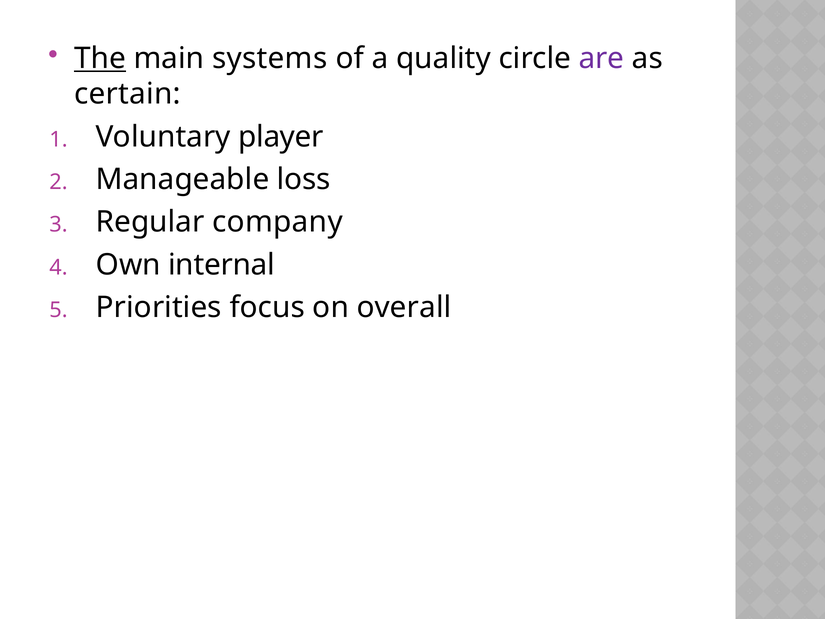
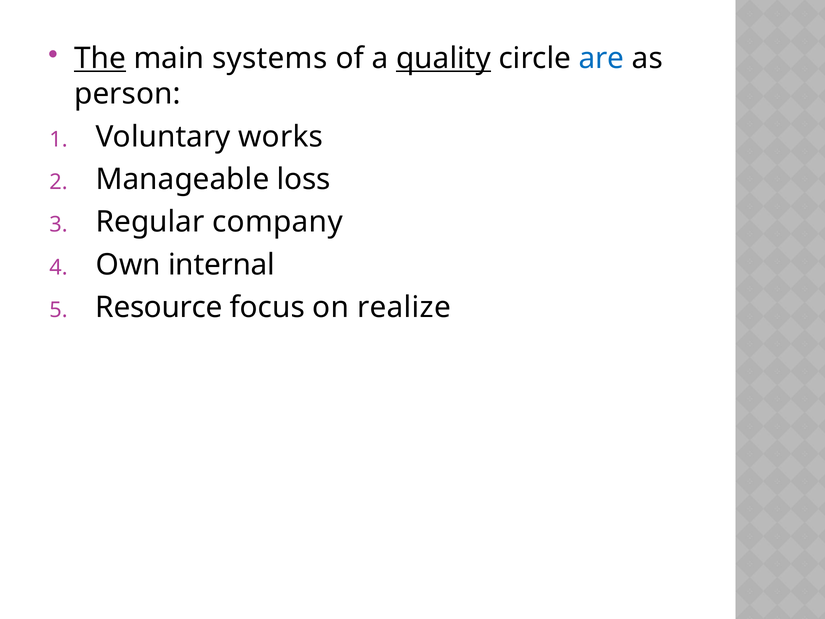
quality underline: none -> present
are colour: purple -> blue
certain: certain -> person
player: player -> works
Priorities: Priorities -> Resource
overall: overall -> realize
